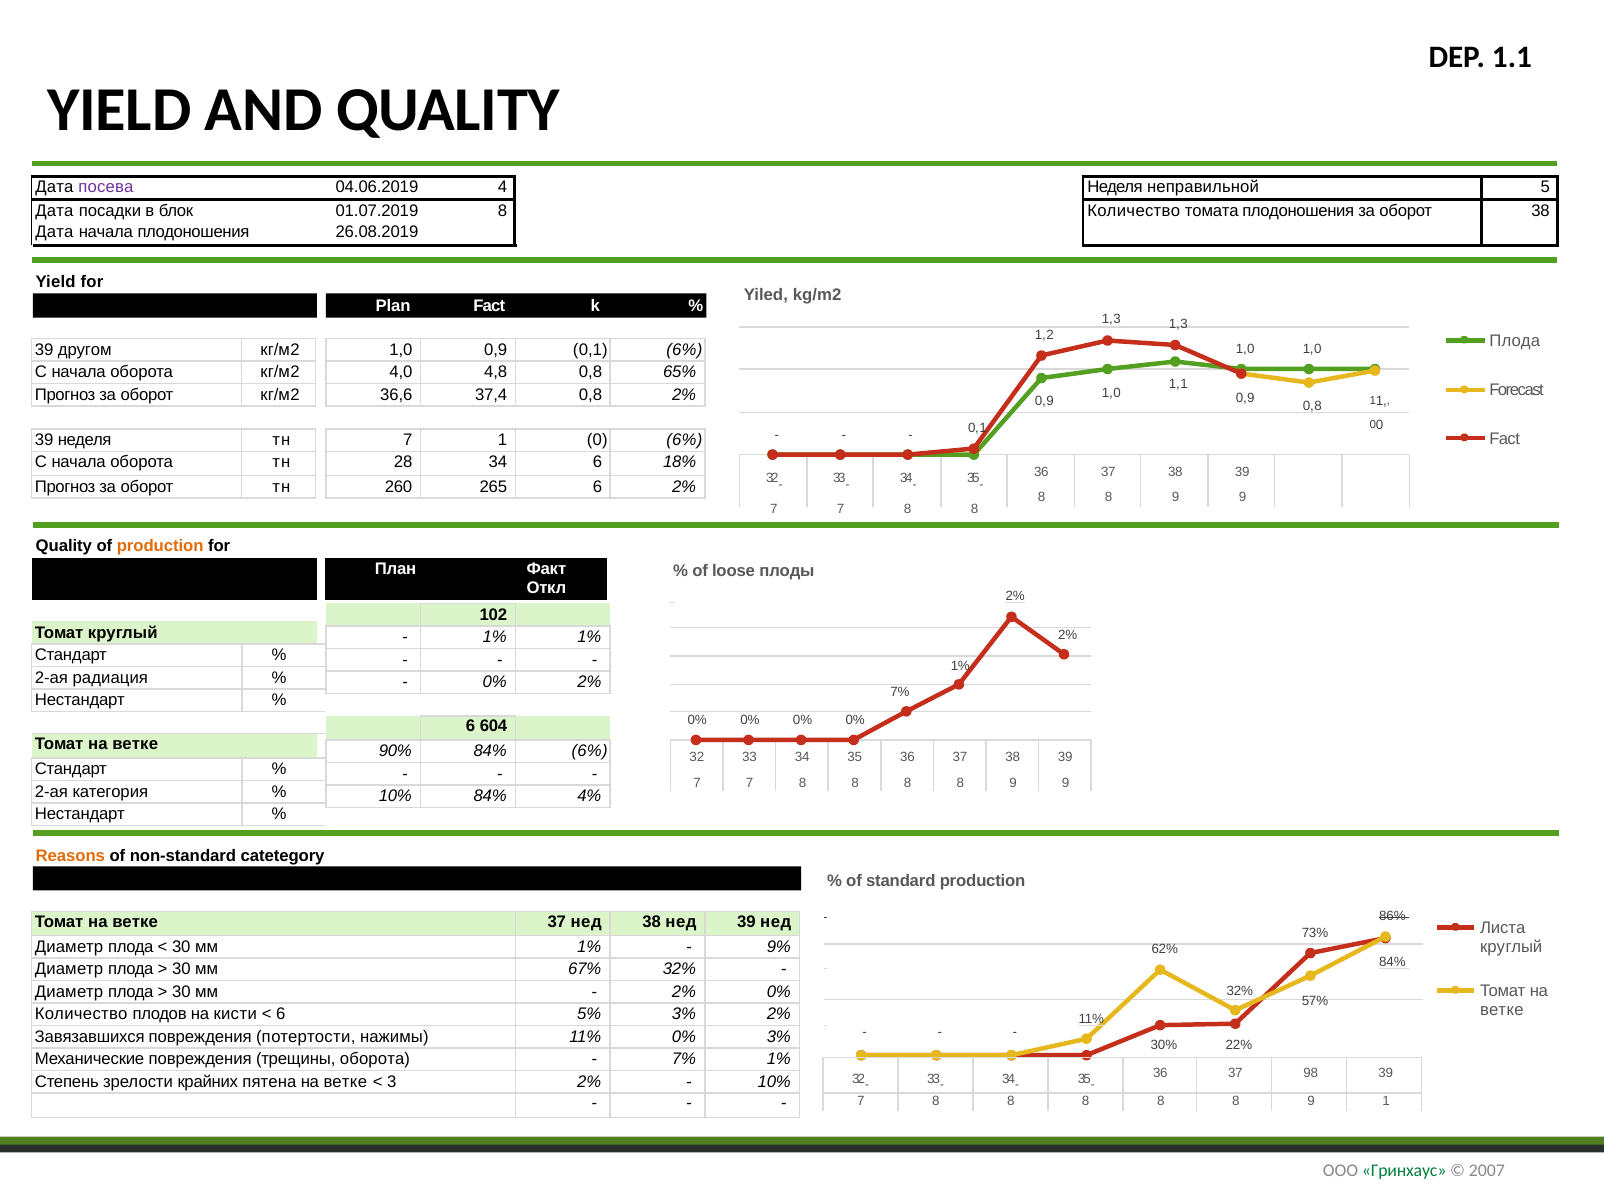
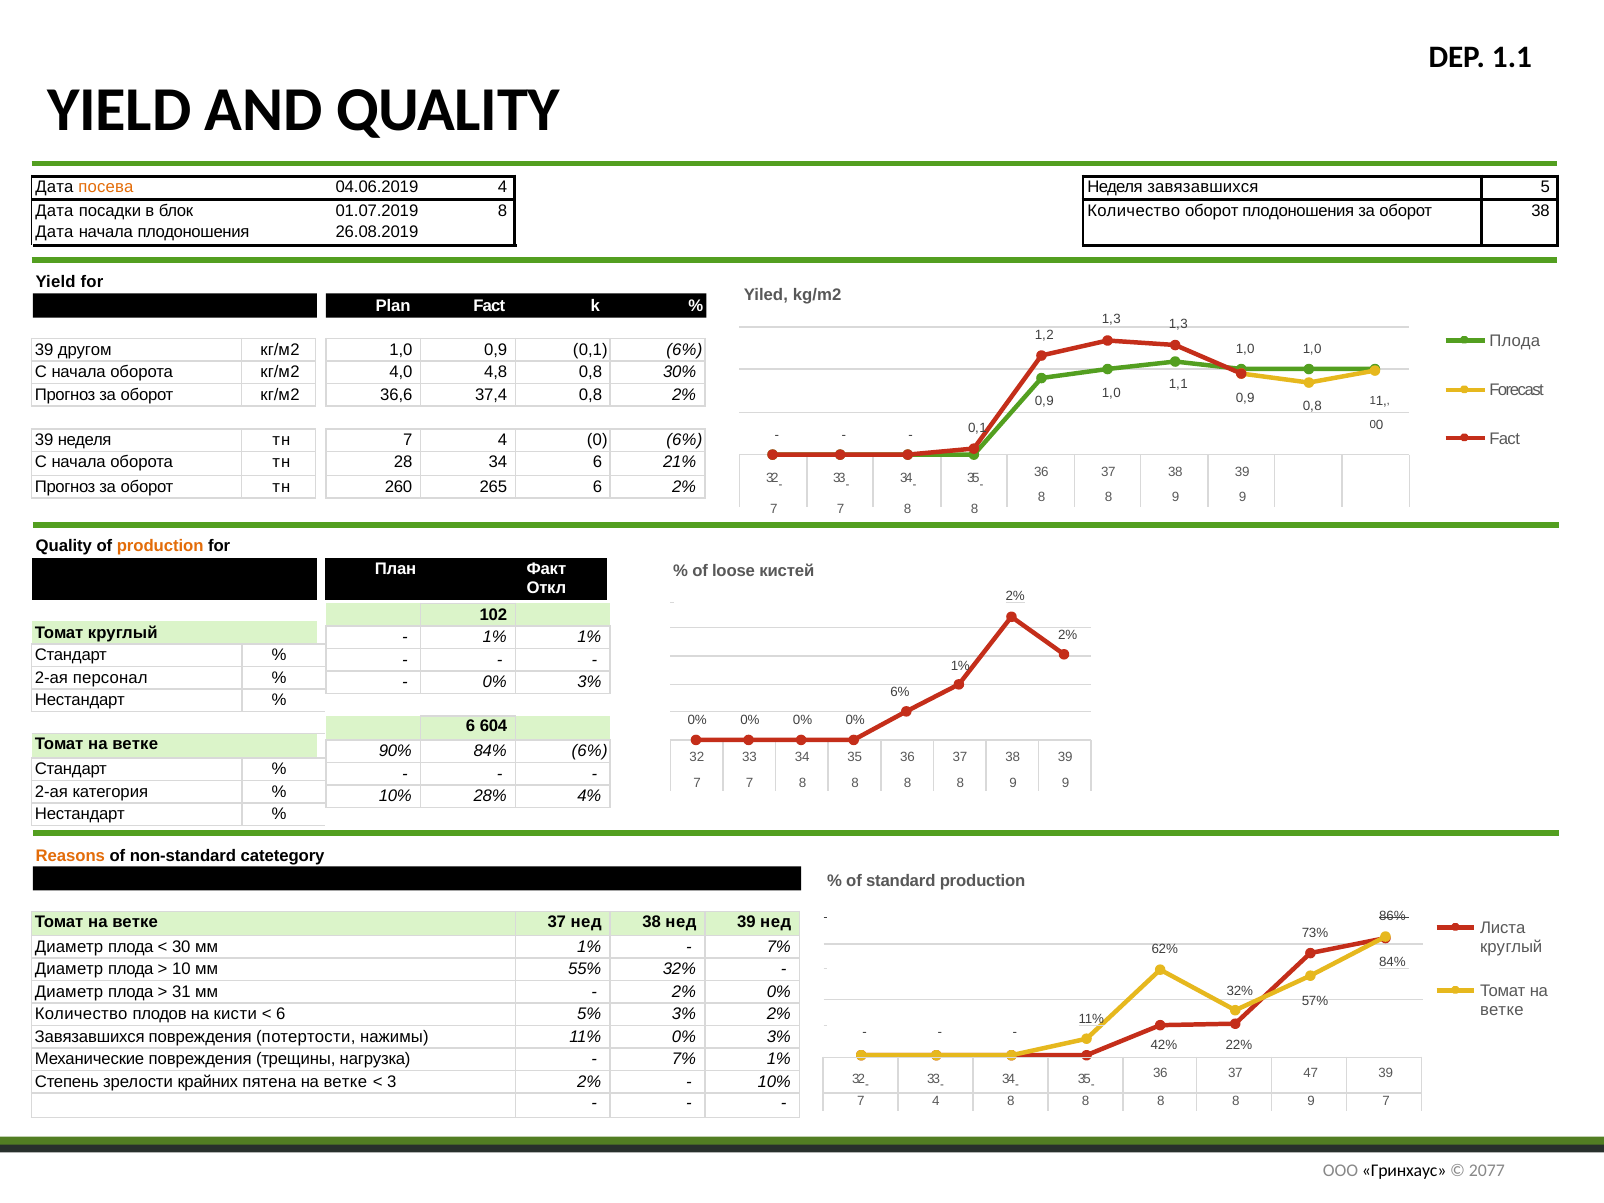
посева colour: purple -> orange
Неделя неправильной: неправильной -> завязавшихся
Количество томата: томата -> оборот
65%: 65% -> 30%
1 at (503, 440): 1 -> 4
18%: 18% -> 21%
плоды: плоды -> кистей
радиация: радиация -> персонал
2% at (589, 682): 2% -> 3%
7% at (900, 692): 7% -> 6%
10% 84%: 84% -> 28%
9% at (779, 947): 9% -> 7%
30 at (181, 969): 30 -> 10
67%: 67% -> 55%
30 at (181, 992): 30 -> 31
30%: 30% -> 42%
трещины оборота: оборота -> нагрузка
98: 98 -> 47
8 at (936, 1101): 8 -> 4
9 1: 1 -> 7
Гринхаус colour: green -> black
2007: 2007 -> 2077
